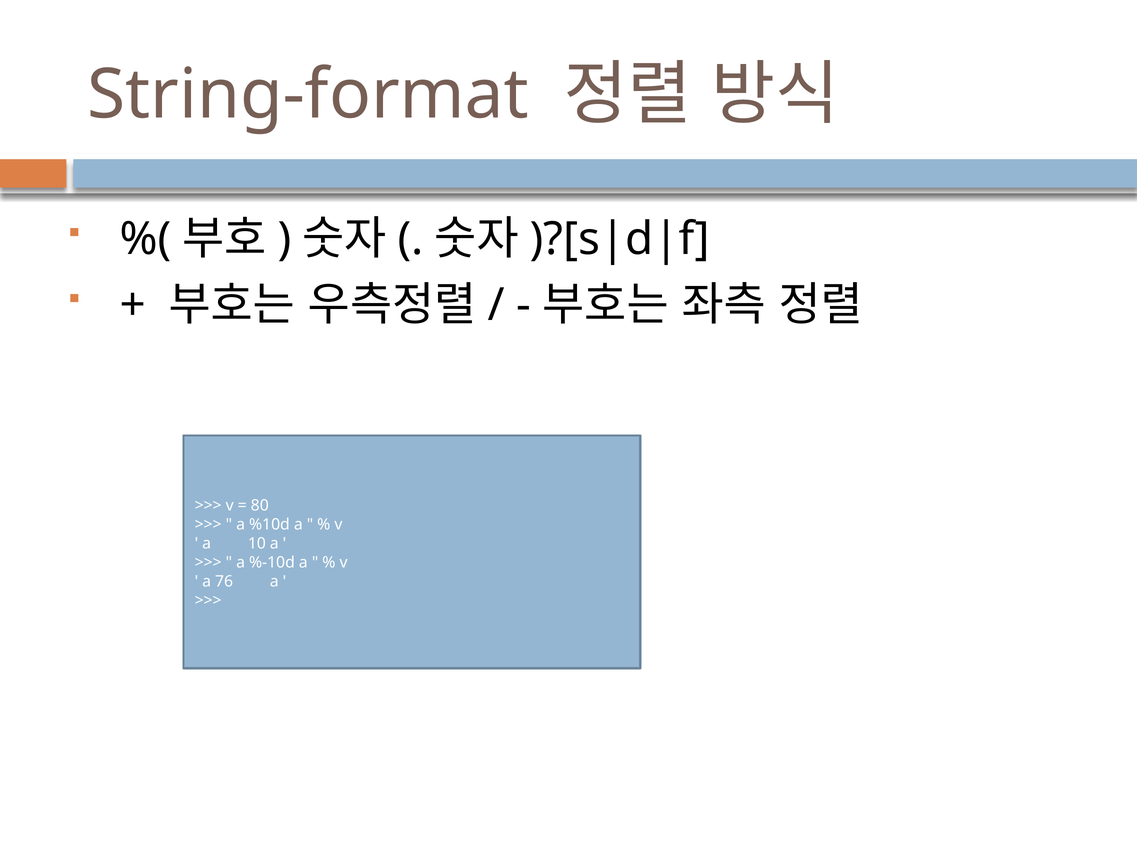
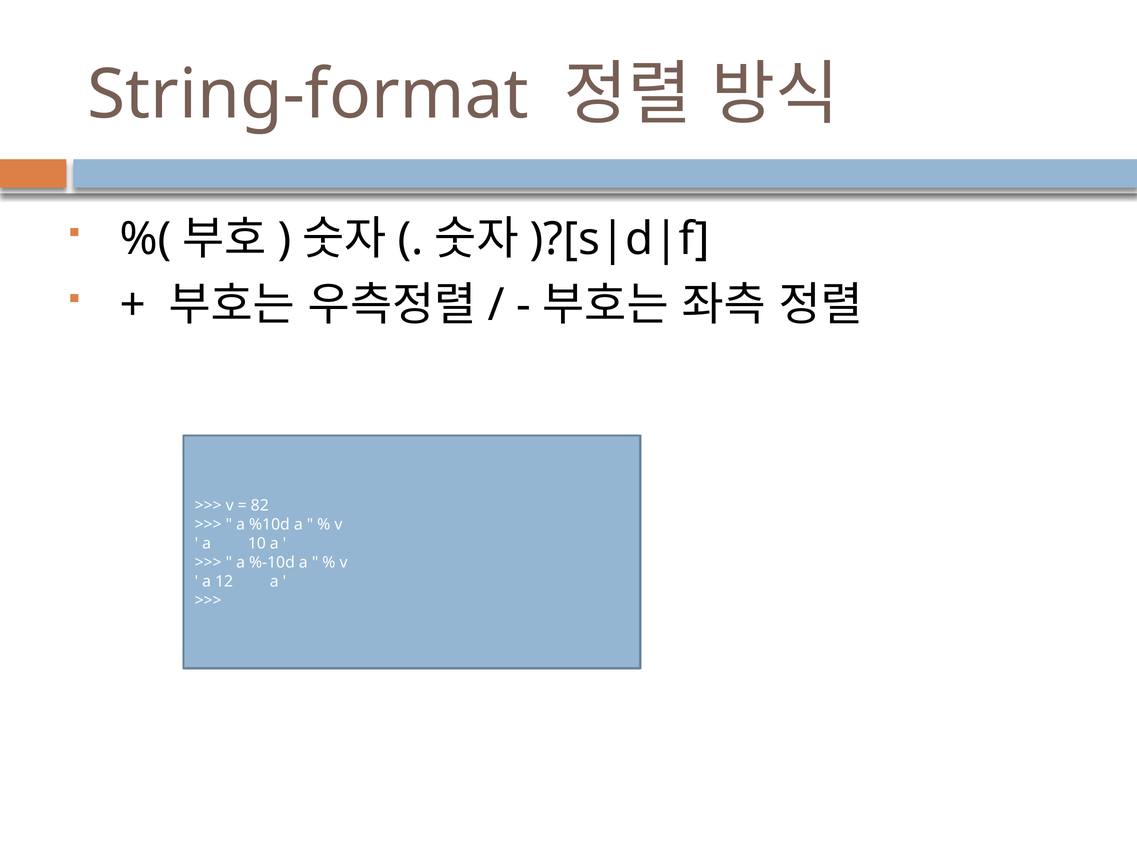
80: 80 -> 82
76: 76 -> 12
